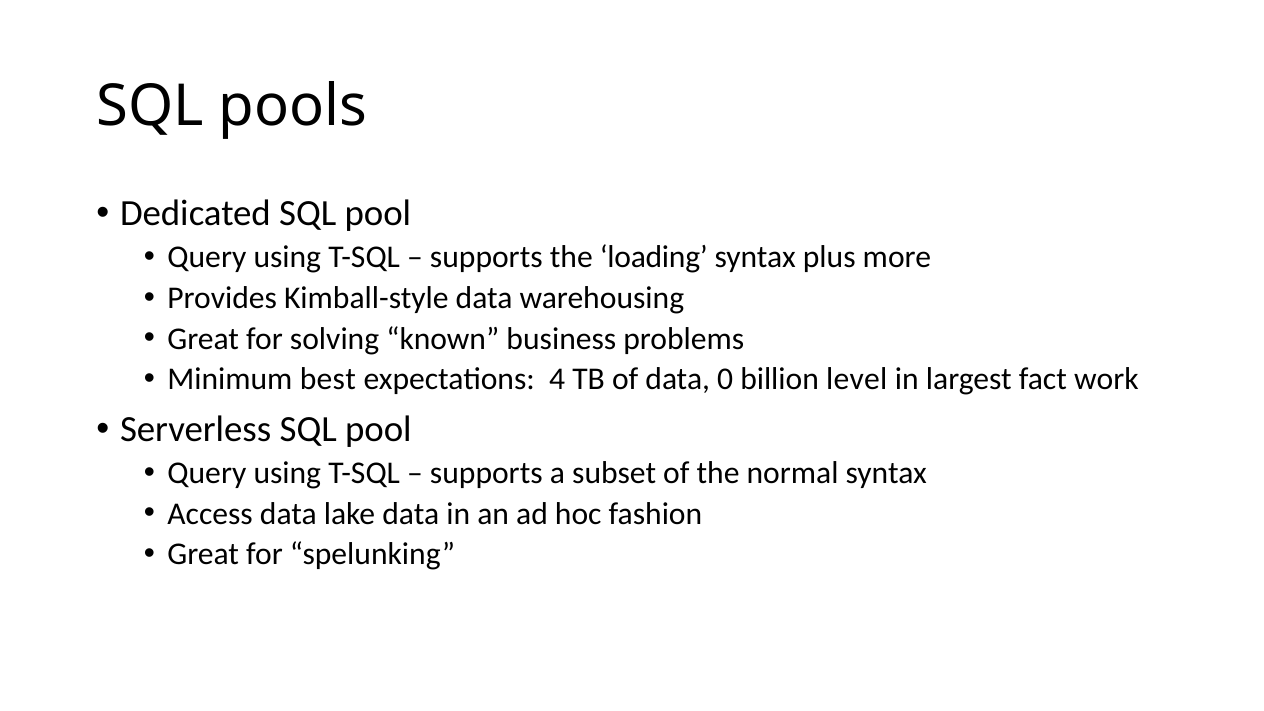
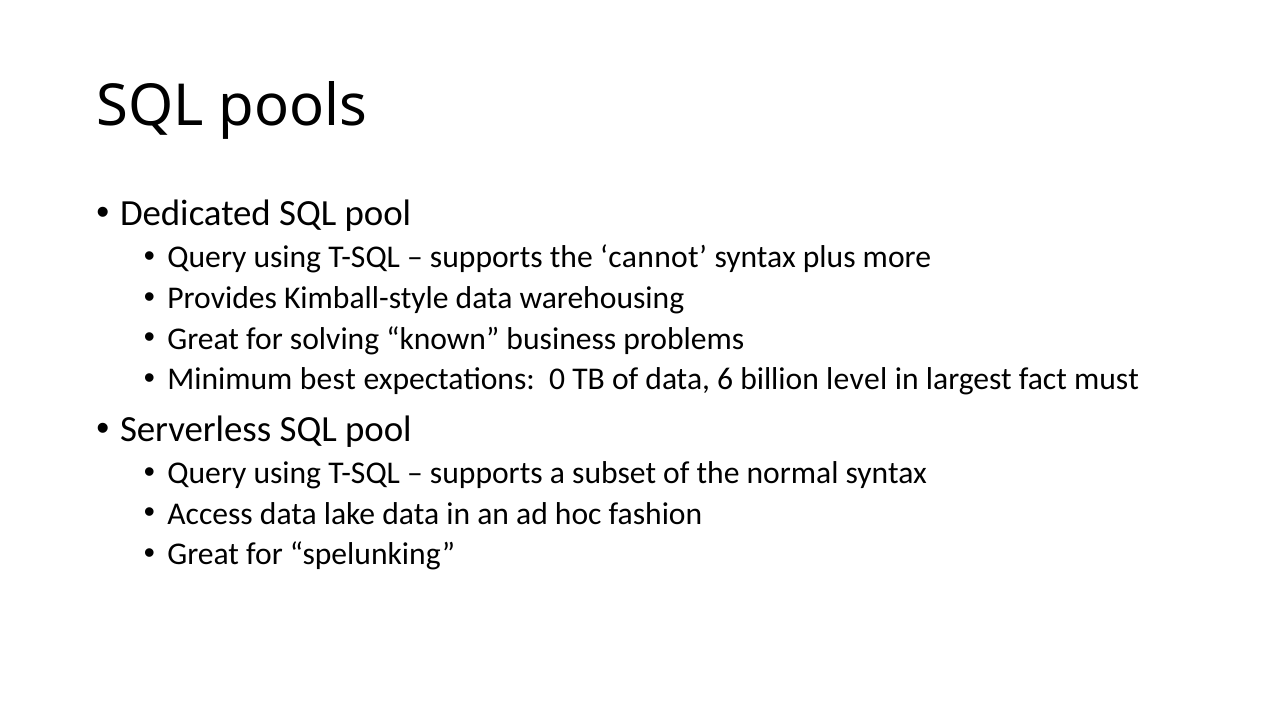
loading: loading -> cannot
4: 4 -> 0
0: 0 -> 6
work: work -> must
